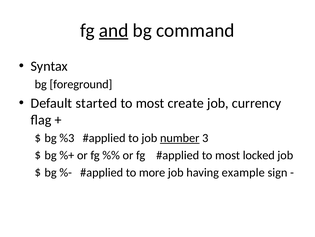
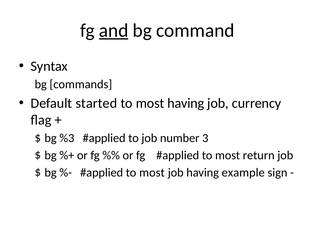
foreground: foreground -> commands
most create: create -> having
number underline: present -> none
locked: locked -> return
more at (152, 172): more -> most
